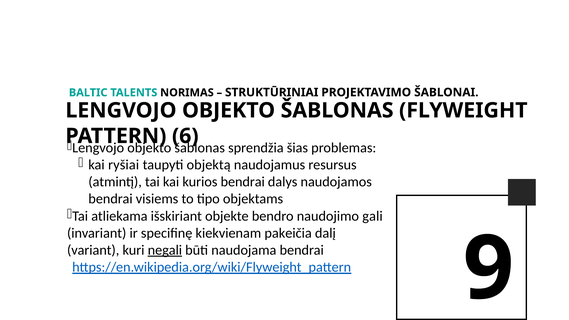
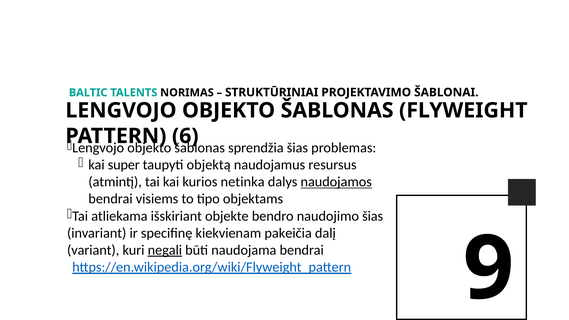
ryšiai: ryšiai -> super
kurios bendrai: bendrai -> netinka
naudojamos underline: none -> present
naudojimo gali: gali -> šias
